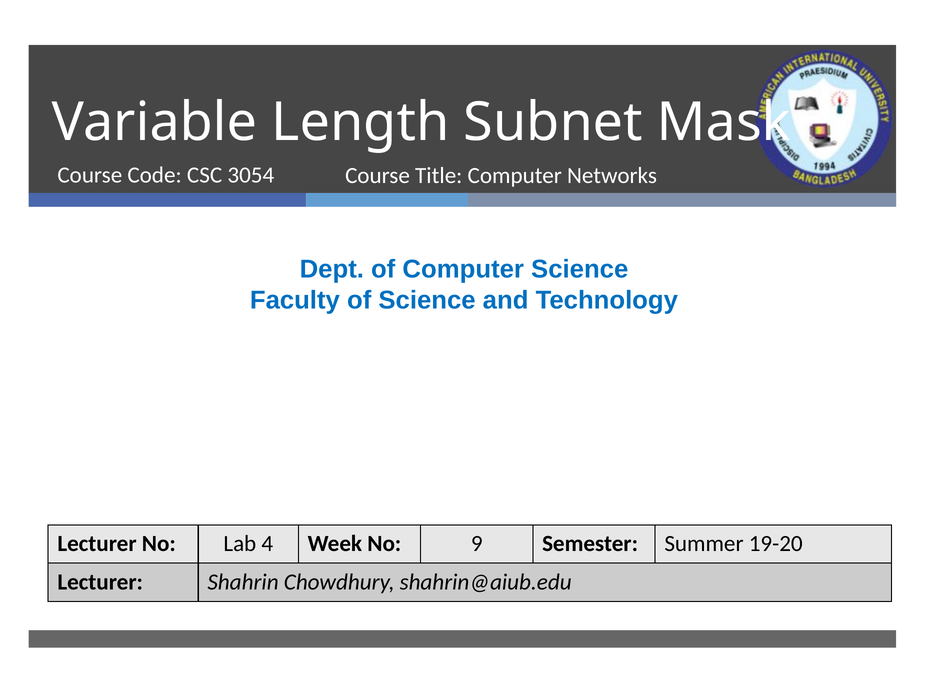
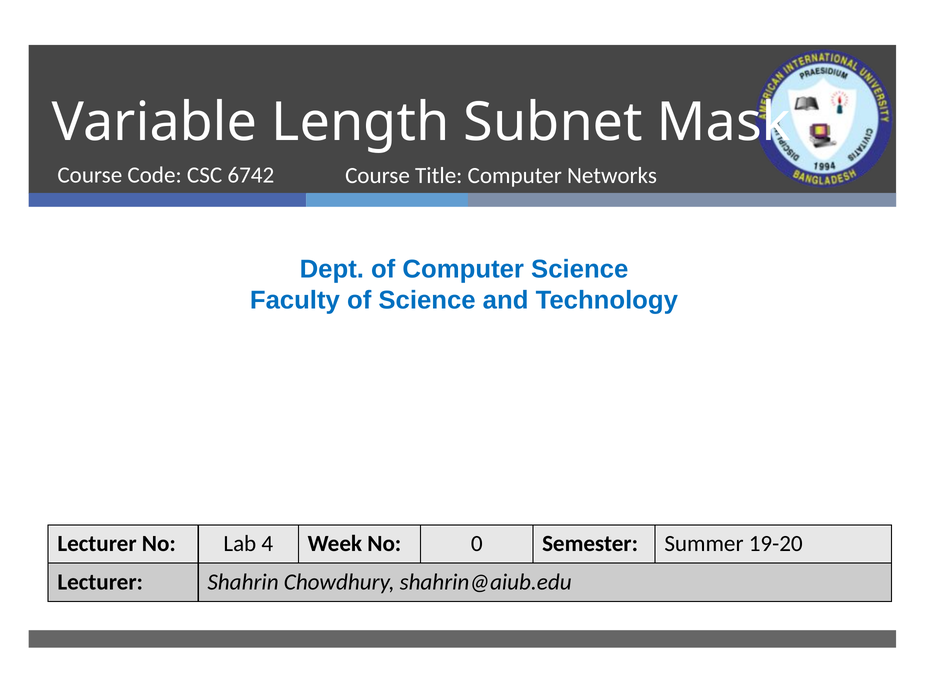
3054: 3054 -> 6742
9: 9 -> 0
